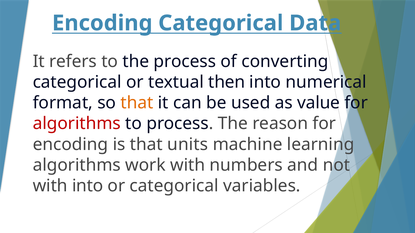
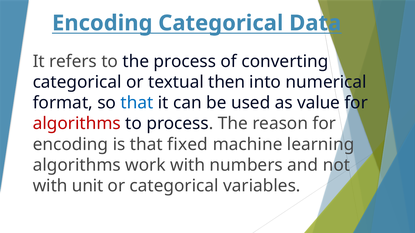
that at (137, 103) colour: orange -> blue
units: units -> fixed
with into: into -> unit
